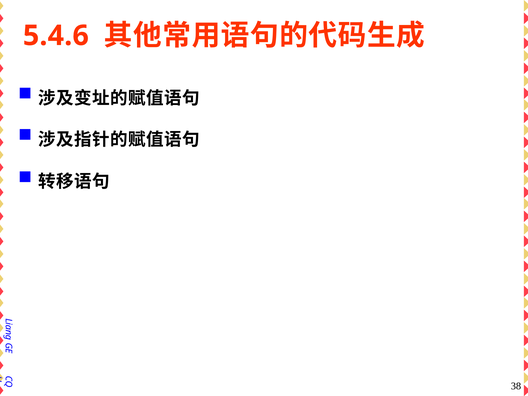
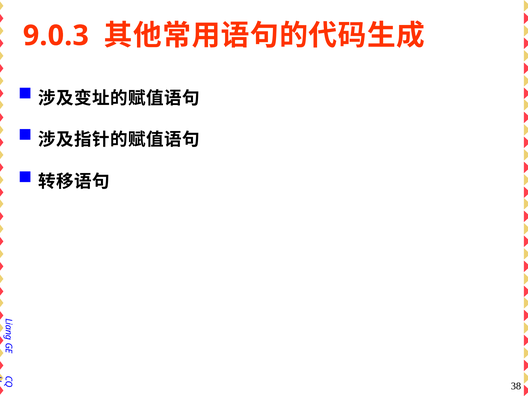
5.4.6: 5.4.6 -> 9.0.3
